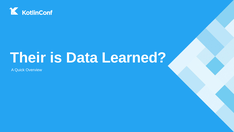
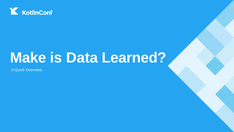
Their: Their -> Make
